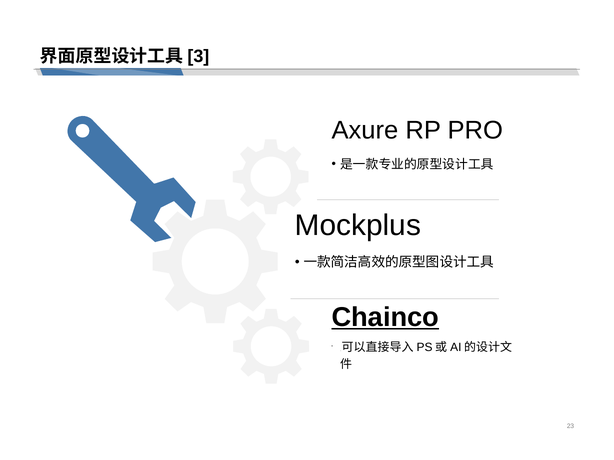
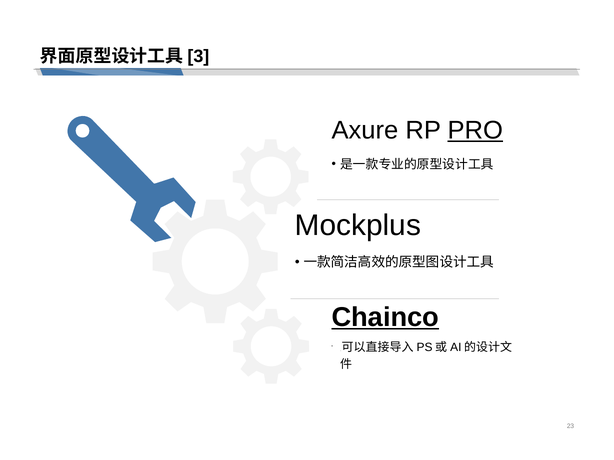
PRO underline: none -> present
